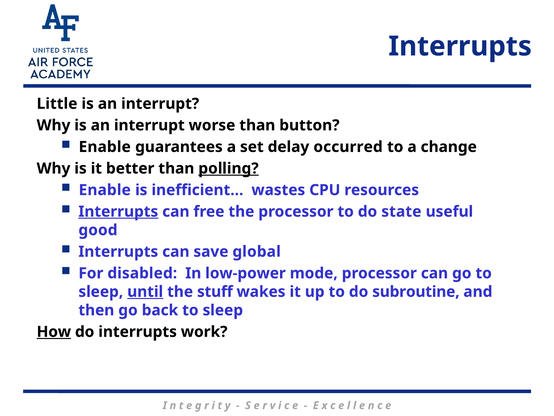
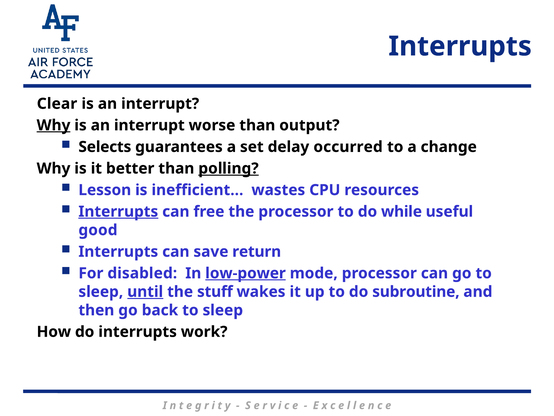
Little: Little -> Clear
Why at (54, 125) underline: none -> present
button: button -> output
Enable at (105, 147): Enable -> Selects
Enable at (105, 190): Enable -> Lesson
state: state -> while
global: global -> return
low-power underline: none -> present
How underline: present -> none
